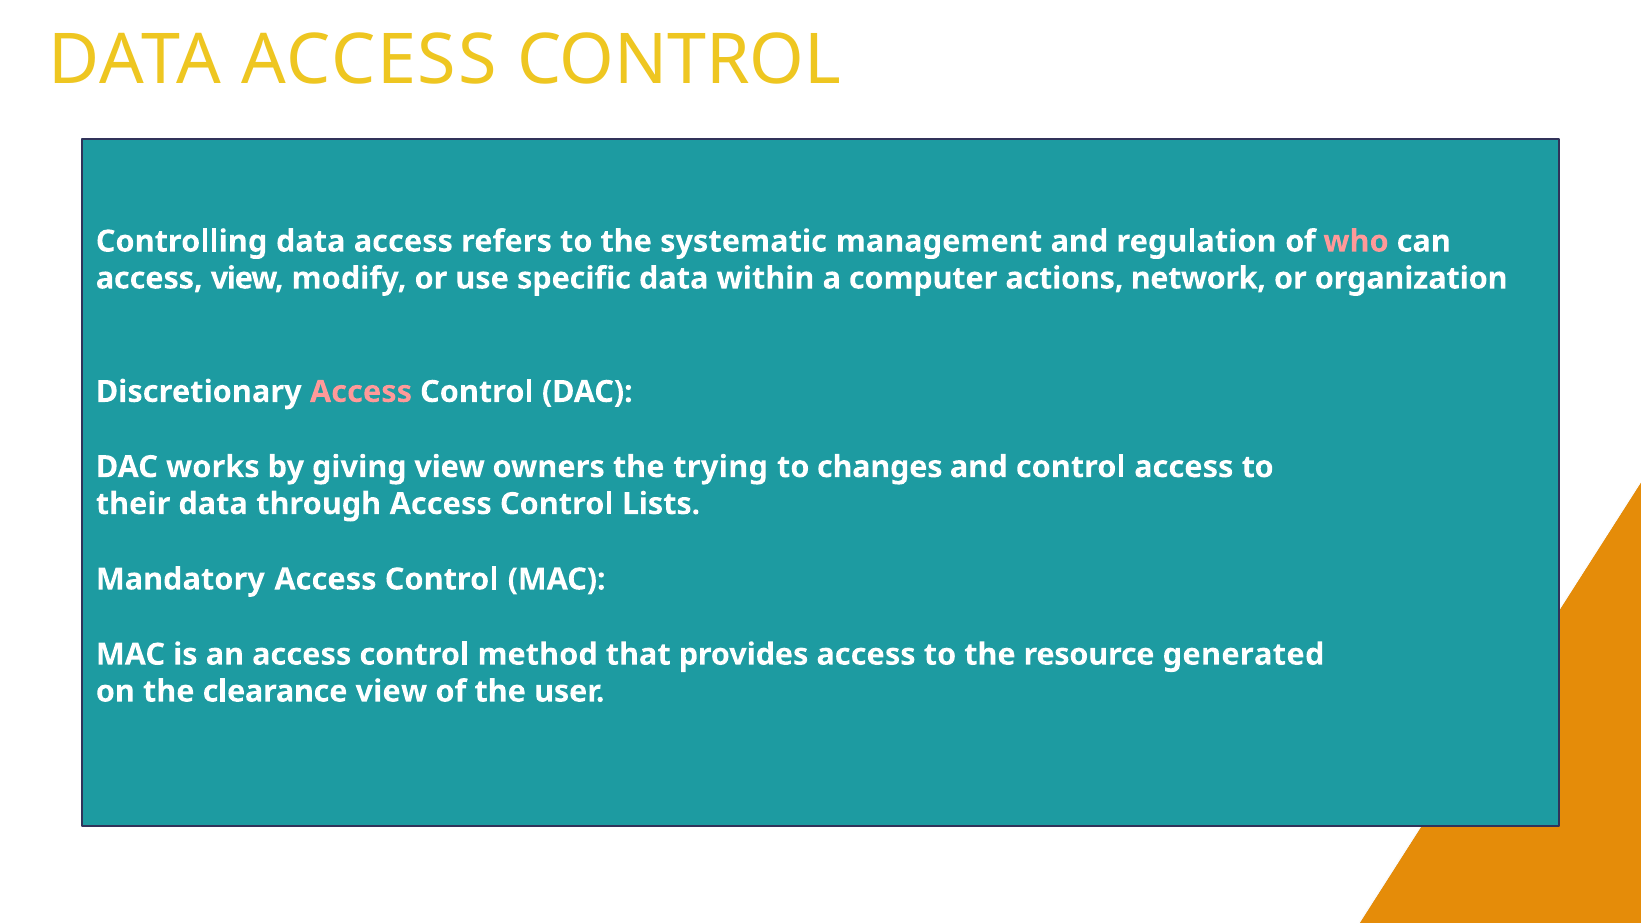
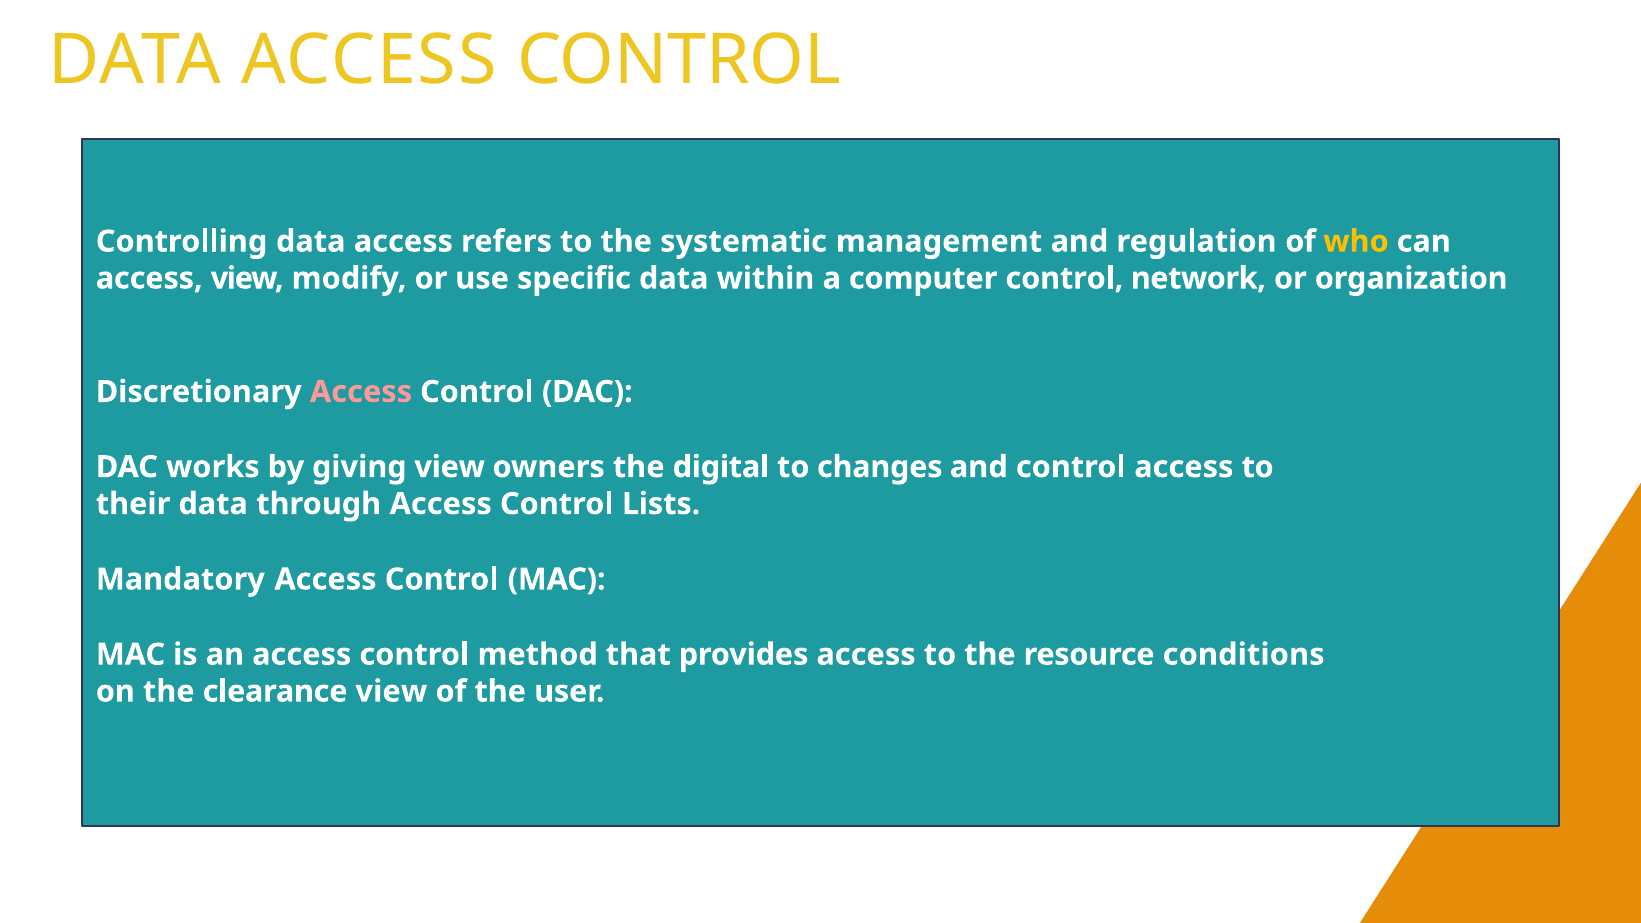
who colour: pink -> yellow
computer actions: actions -> control
trying: trying -> digital
generated: generated -> conditions
